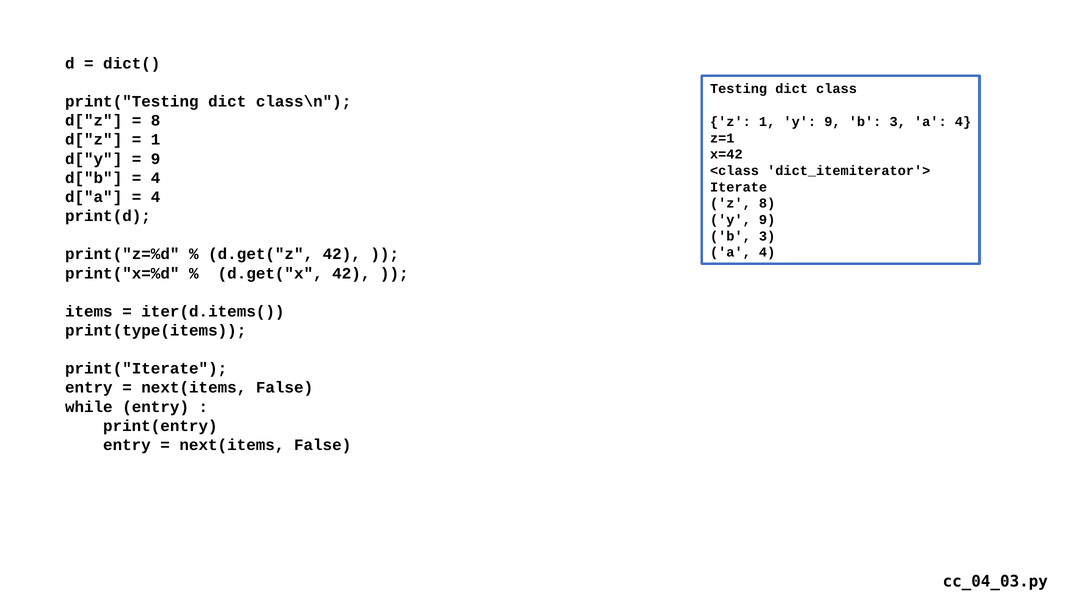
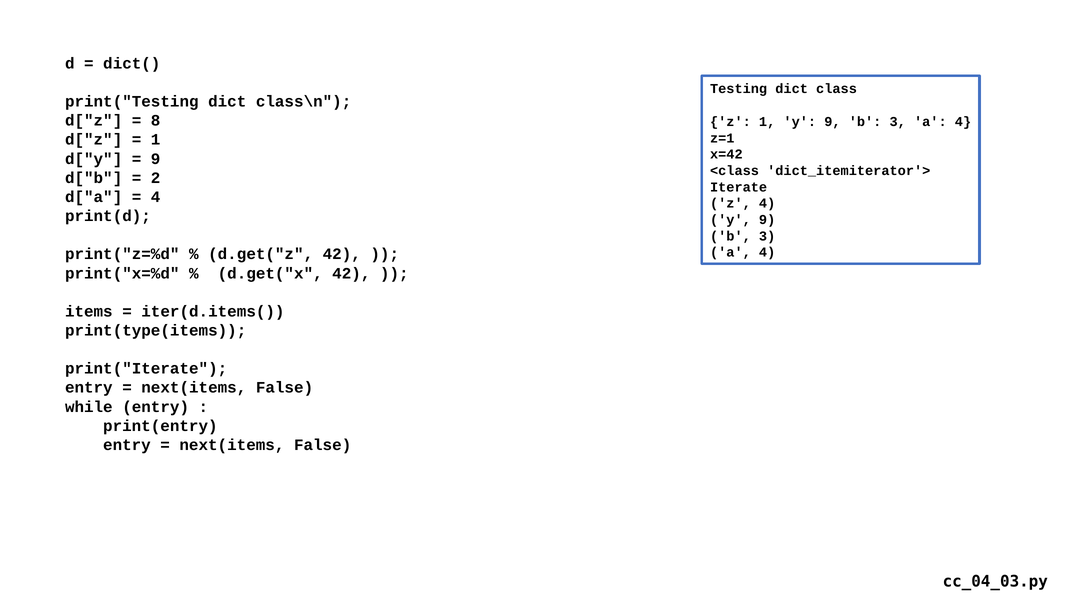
4 at (156, 178): 4 -> 2
z 8: 8 -> 4
